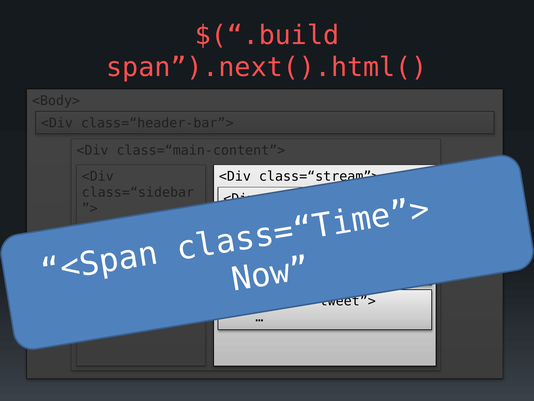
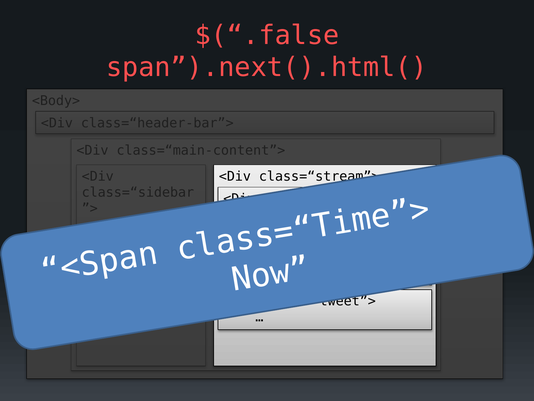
$(“.build: $(“.build -> $(“.false
